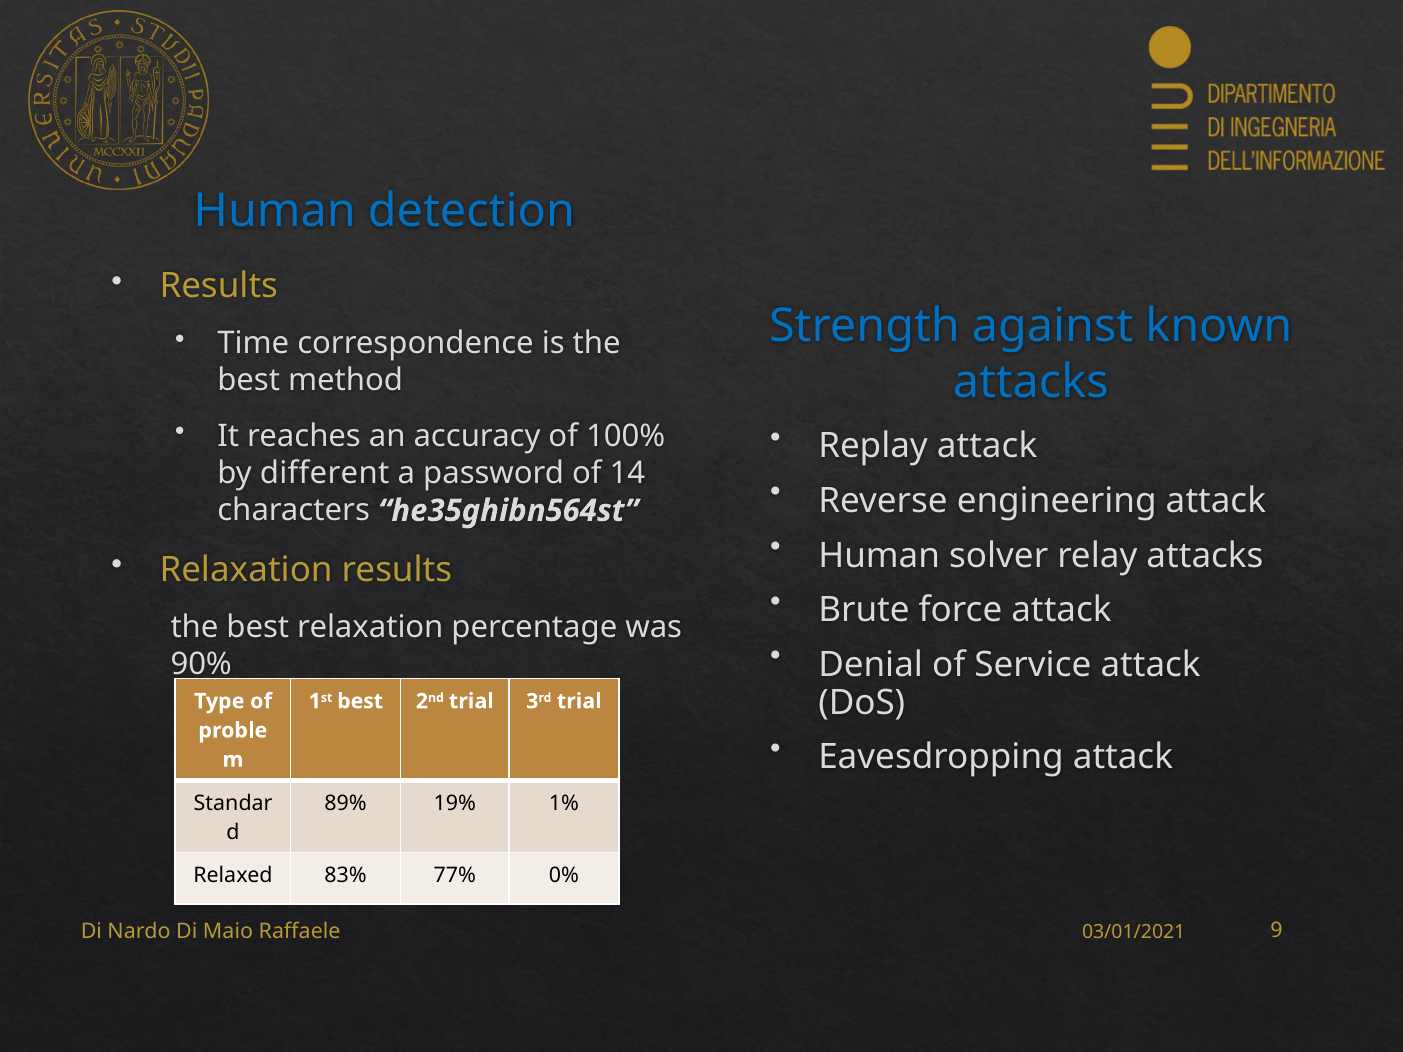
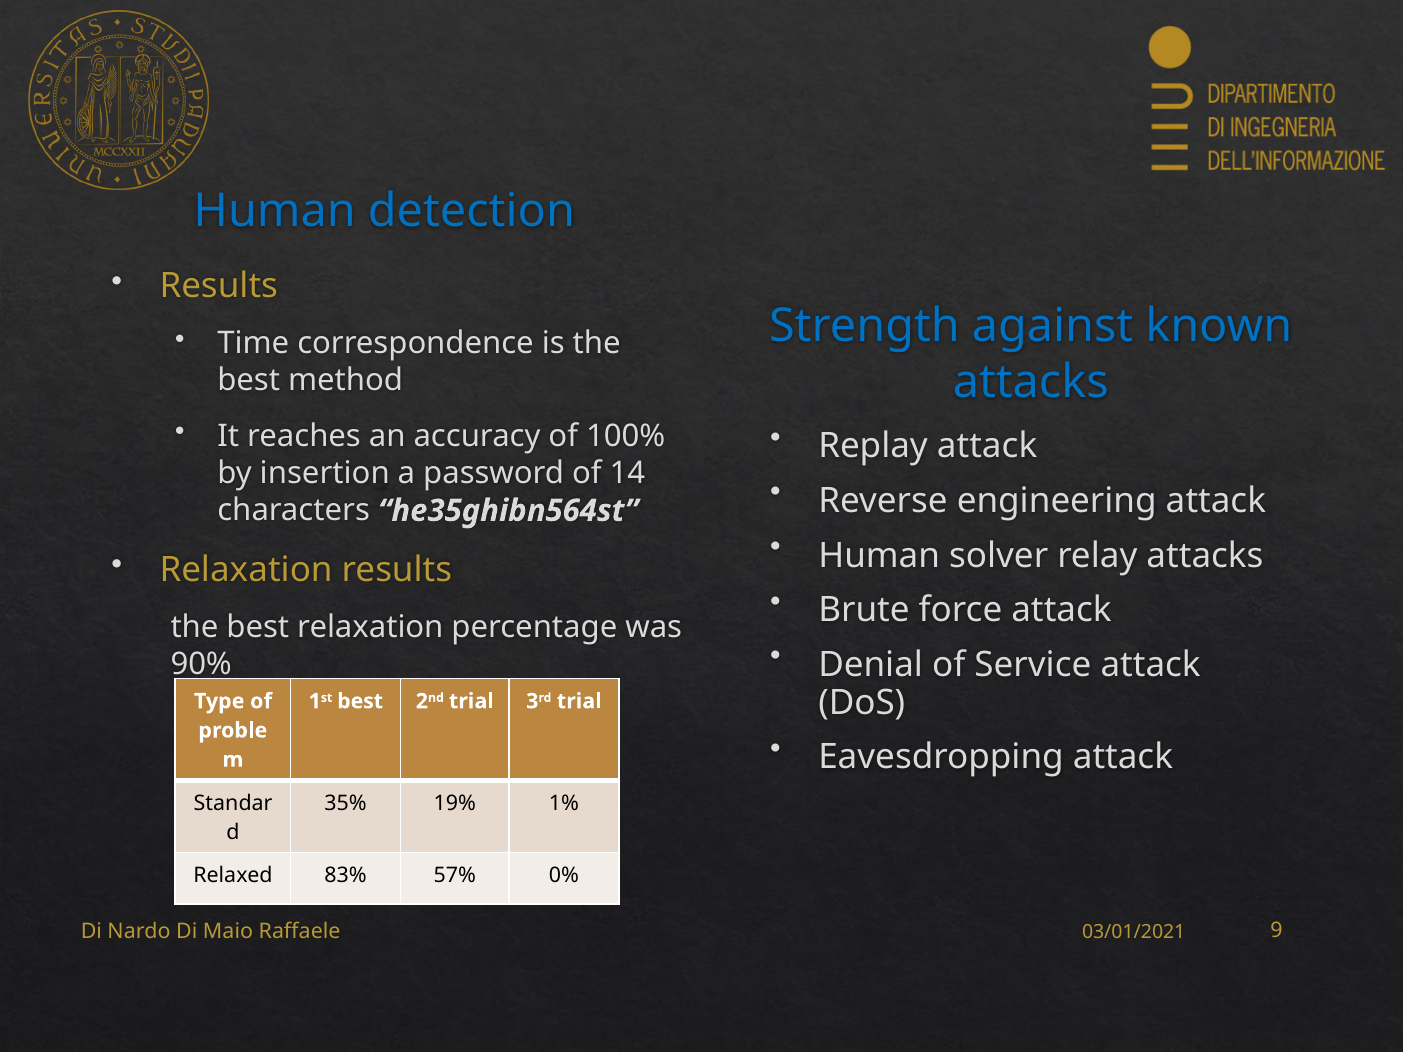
different: different -> insertion
89%: 89% -> 35%
77%: 77% -> 57%
